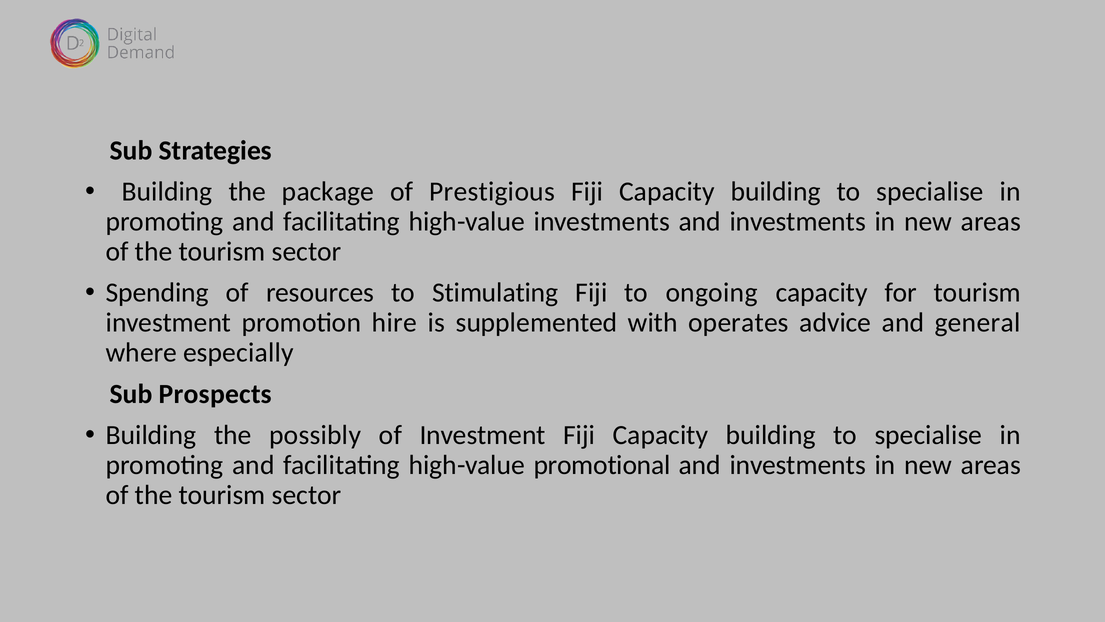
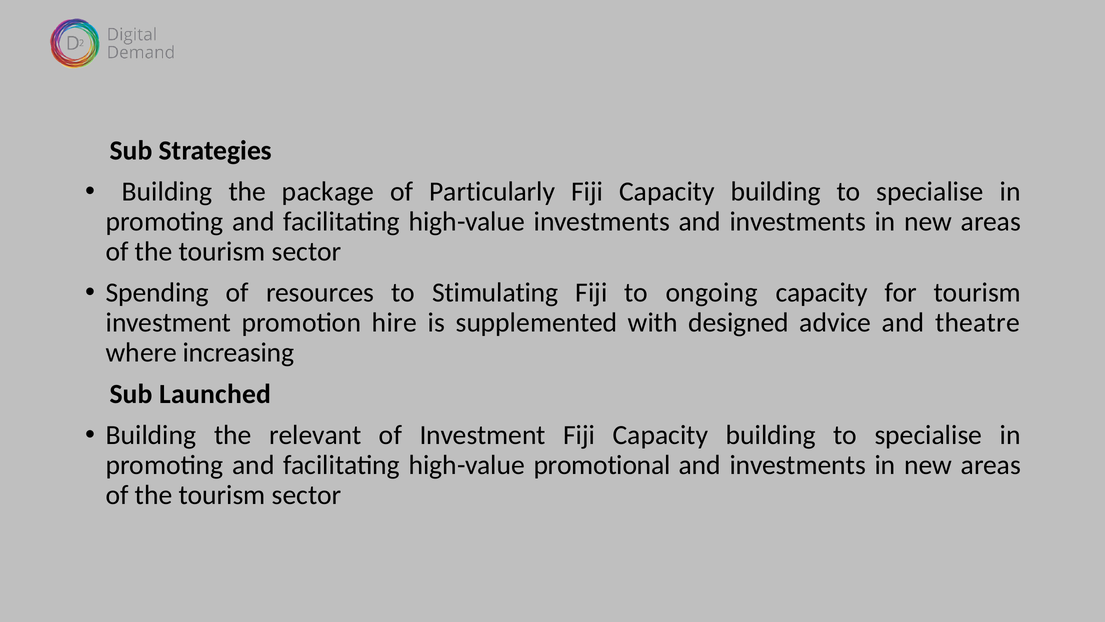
Prestigious: Prestigious -> Particularly
operates: operates -> designed
general: general -> theatre
especially: especially -> increasing
Prospects: Prospects -> Launched
possibly: possibly -> relevant
